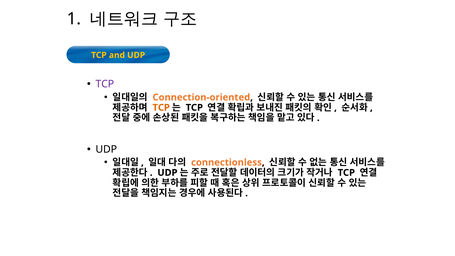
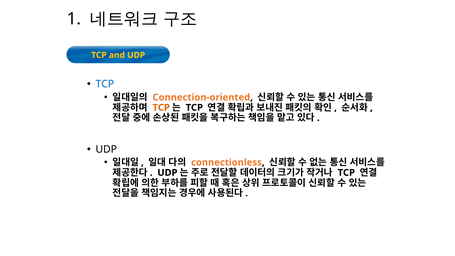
TCP at (105, 84) colour: purple -> blue
